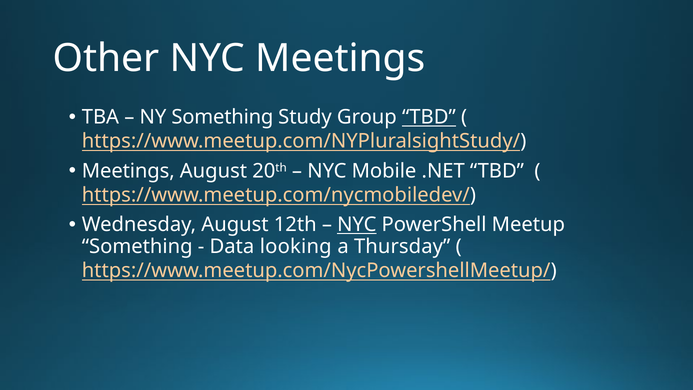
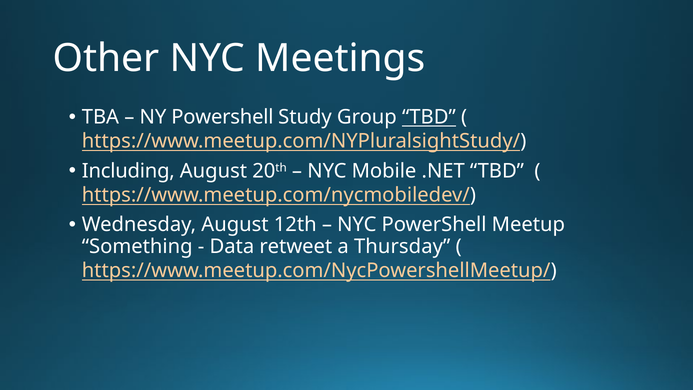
NY Something: Something -> Powershell
Meetings at (128, 171): Meetings -> Including
NYC at (357, 225) underline: present -> none
looking: looking -> retweet
